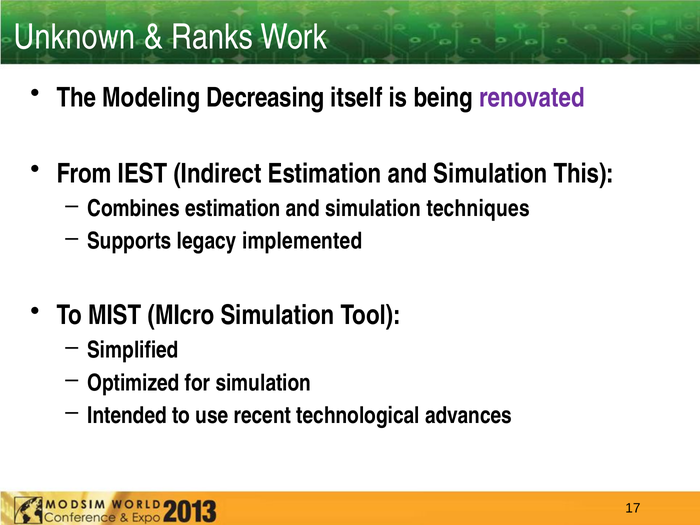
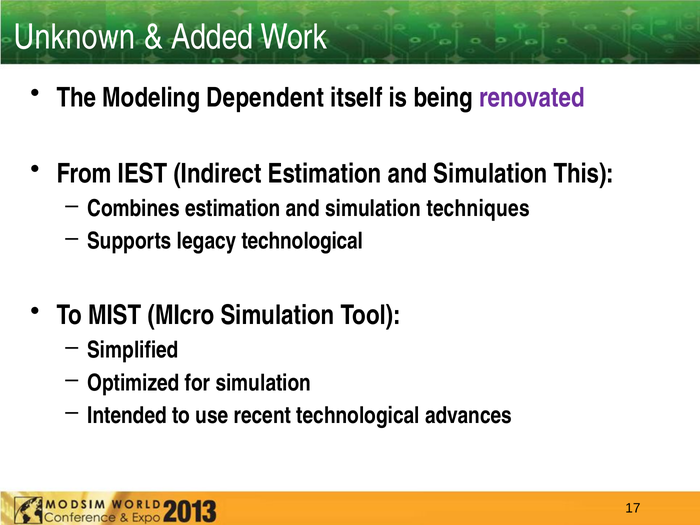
Ranks: Ranks -> Added
Decreasing: Decreasing -> Dependent
legacy implemented: implemented -> technological
